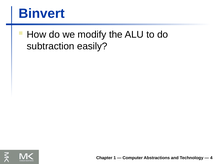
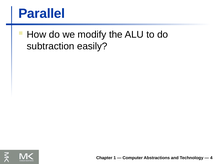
Binvert: Binvert -> Parallel
